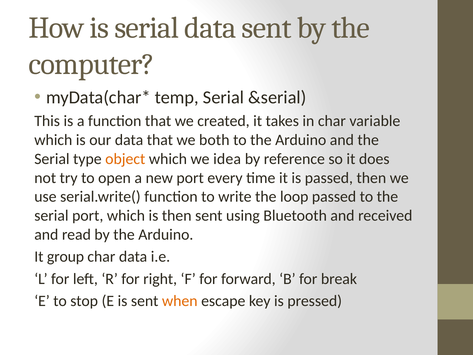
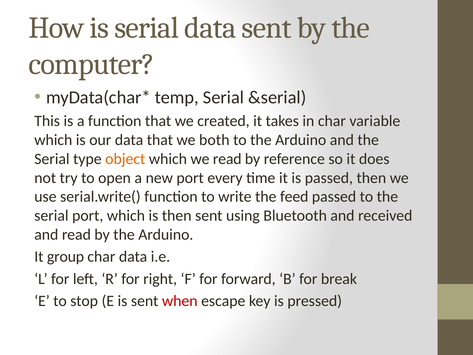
we idea: idea -> read
loop: loop -> feed
when colour: orange -> red
